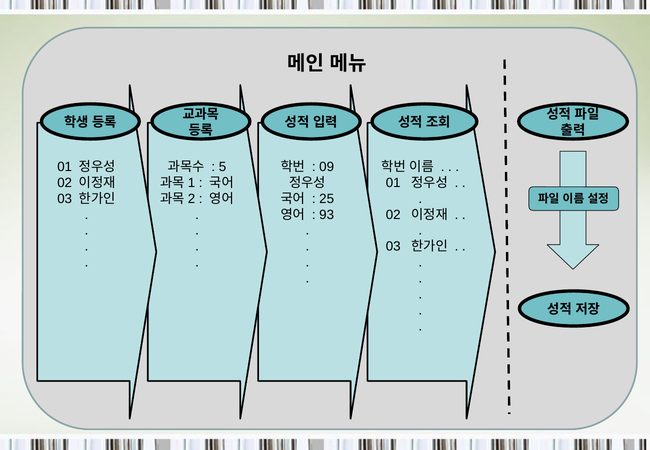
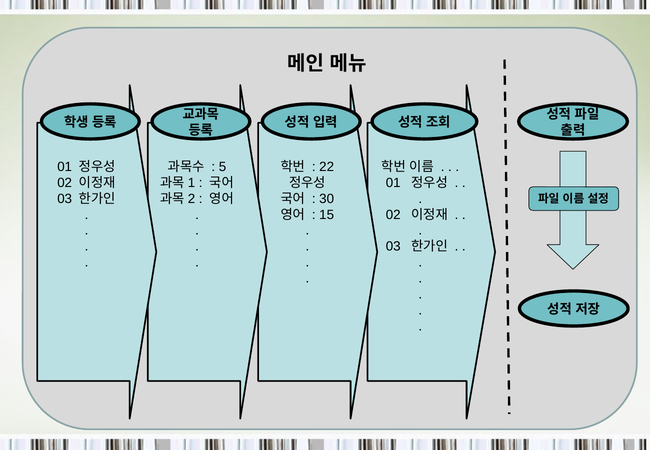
09: 09 -> 22
25: 25 -> 30
93: 93 -> 15
